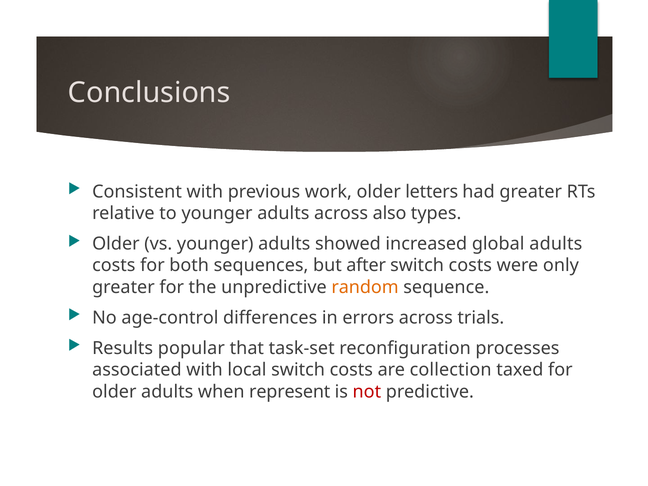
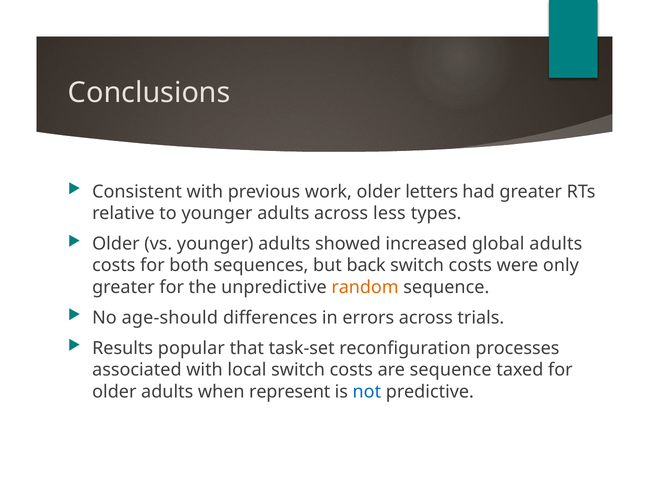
also: also -> less
after: after -> back
age-control: age-control -> age-should
are collection: collection -> sequence
not colour: red -> blue
